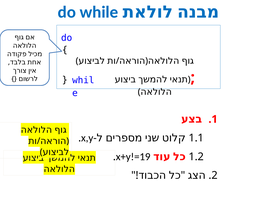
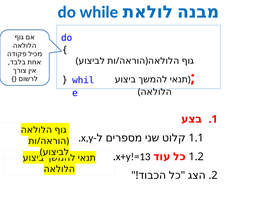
x+y!=19: x+y!=19 -> x+y!=13
